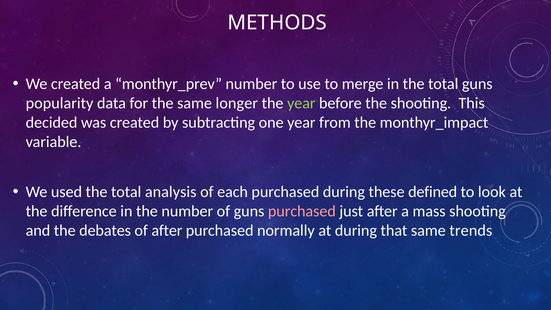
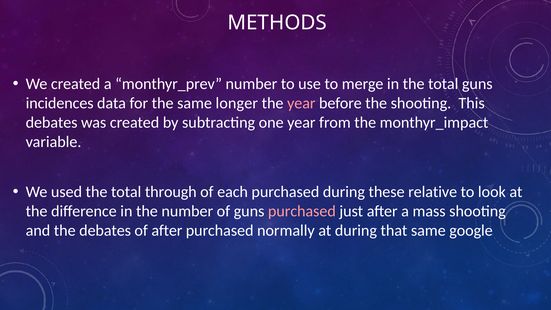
popularity: popularity -> incidences
year at (301, 103) colour: light green -> pink
decided at (52, 123): decided -> debates
analysis: analysis -> through
defined: defined -> relative
trends: trends -> google
